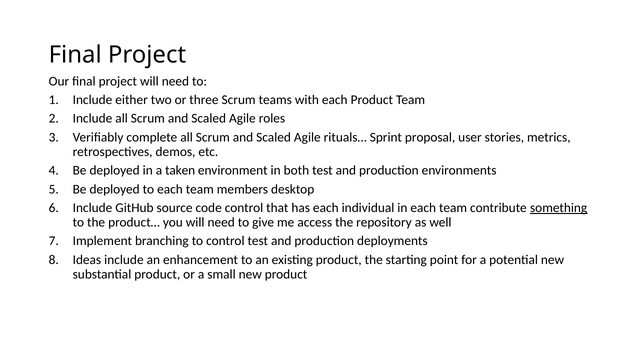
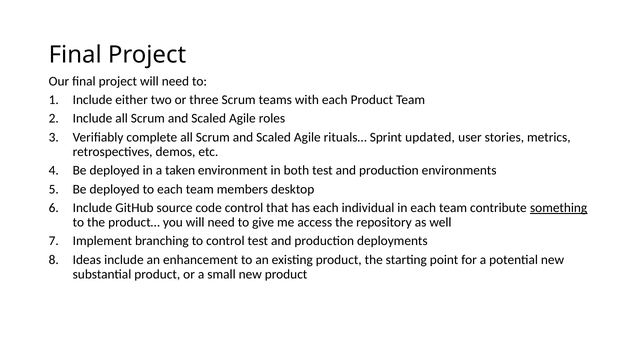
proposal: proposal -> updated
